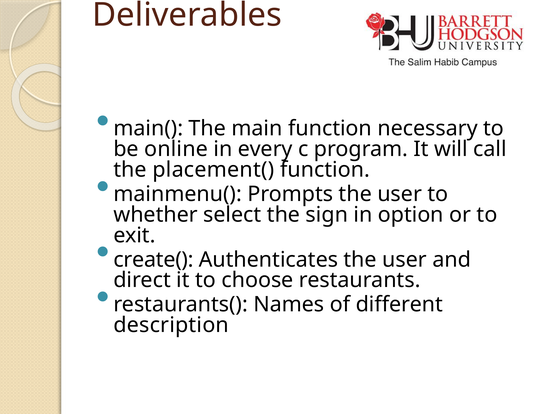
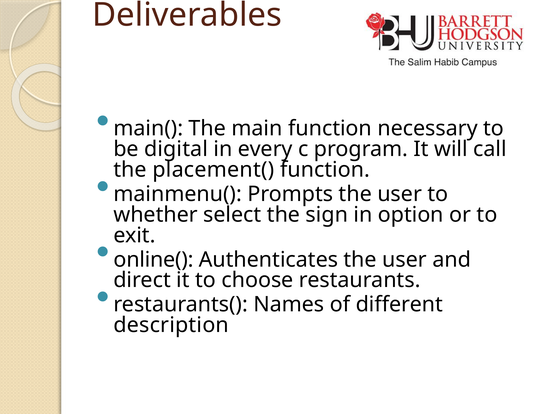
online: online -> digital
create(: create( -> online(
